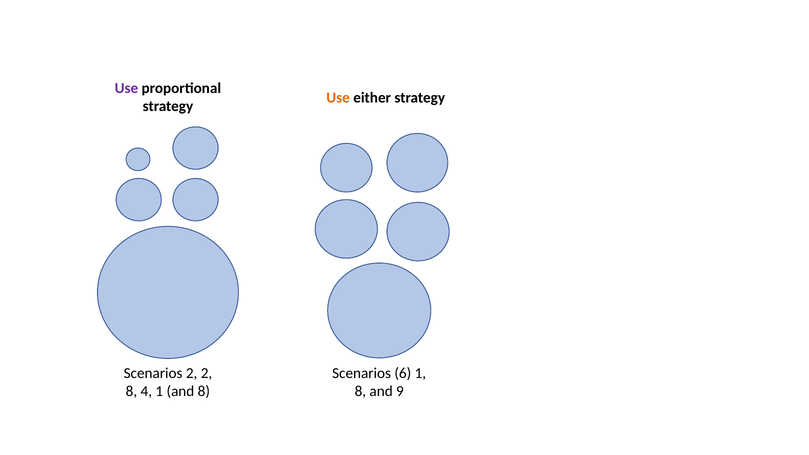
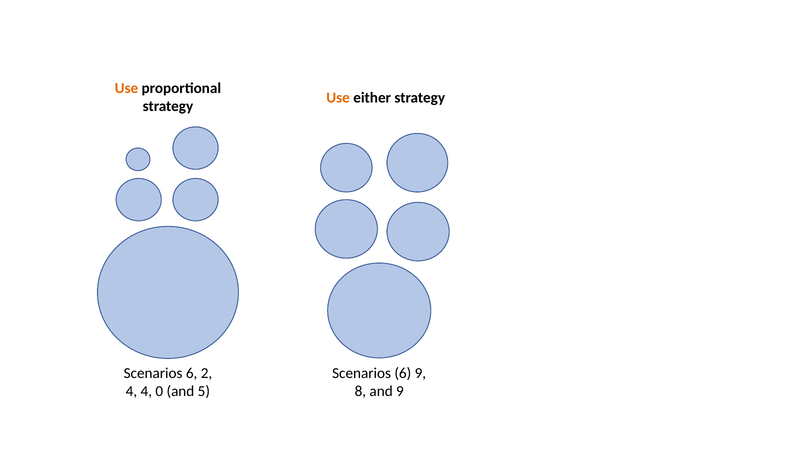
Use at (126, 88) colour: purple -> orange
2 at (192, 373): 2 -> 6
6 1: 1 -> 9
8 at (131, 391): 8 -> 4
4 1: 1 -> 0
and 8: 8 -> 5
